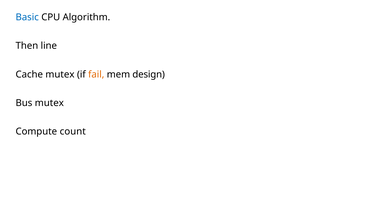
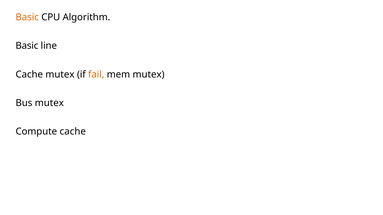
Basic at (27, 17) colour: blue -> orange
Then at (27, 46): Then -> Basic
mem design: design -> mutex
Compute count: count -> cache
